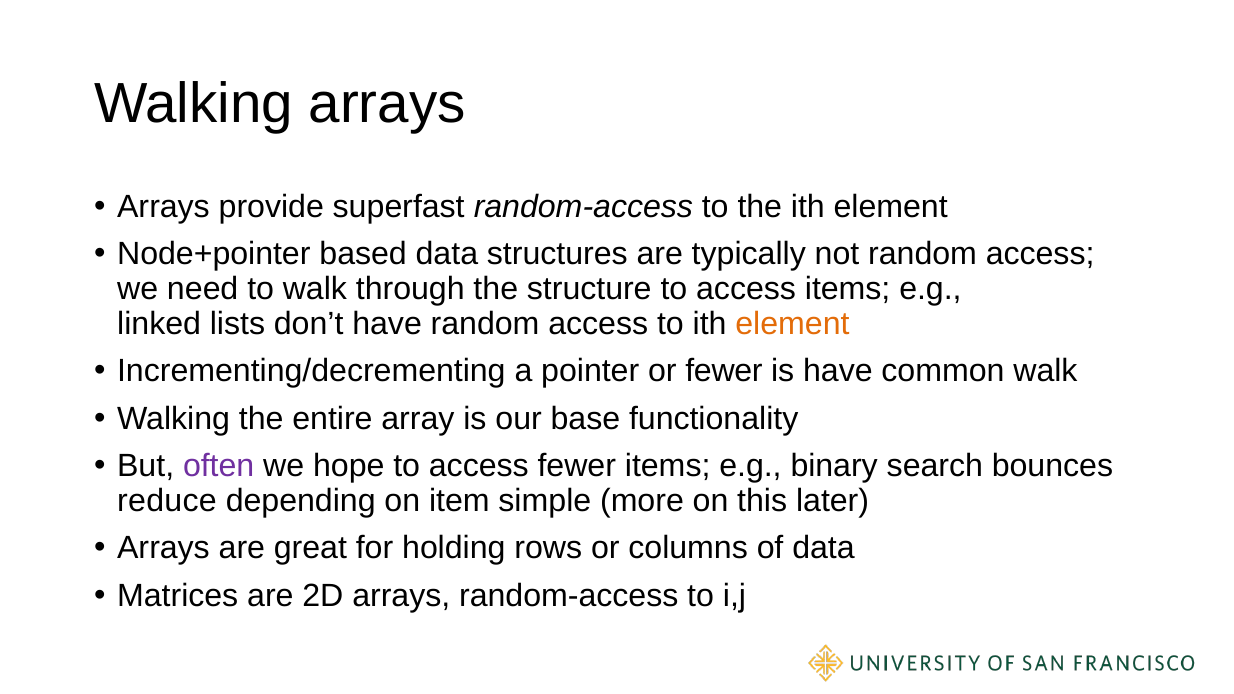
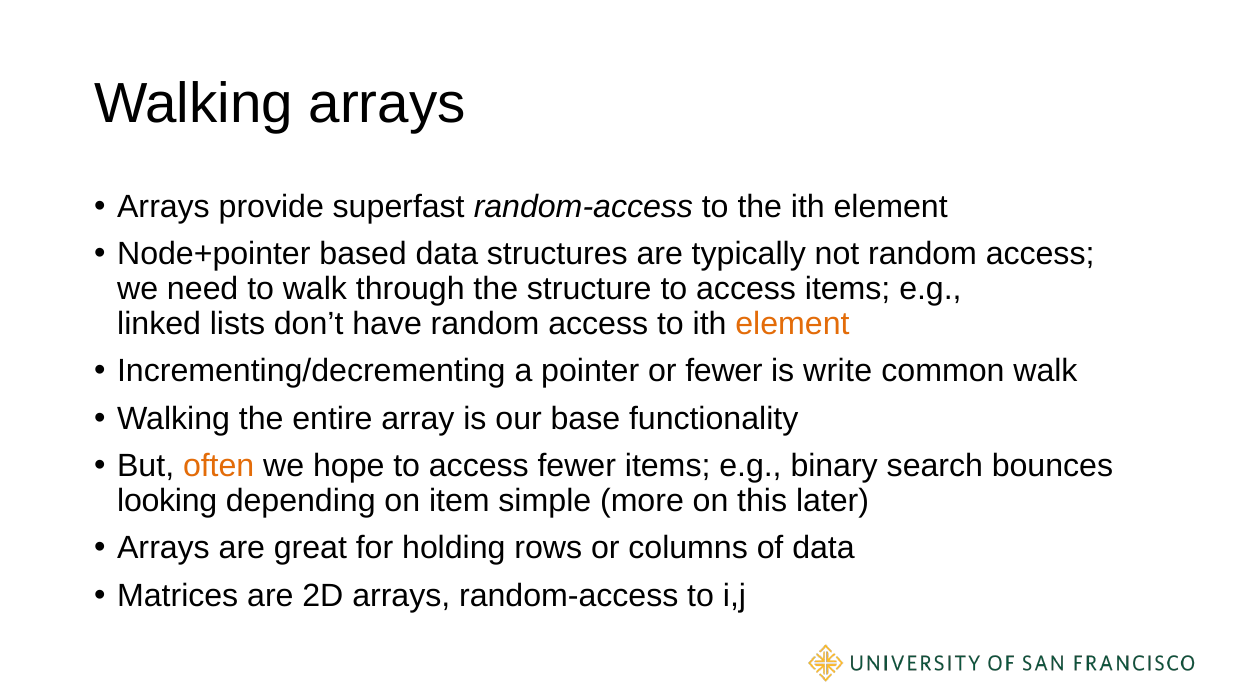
is have: have -> write
often colour: purple -> orange
reduce: reduce -> looking
